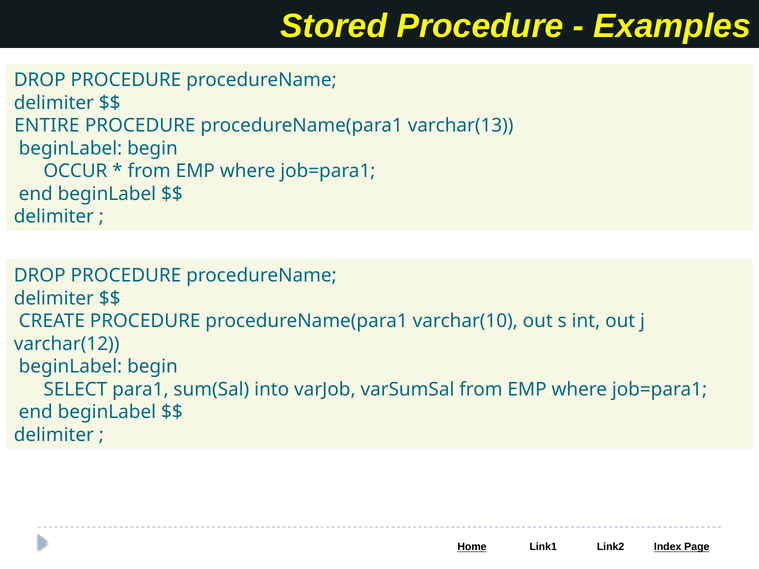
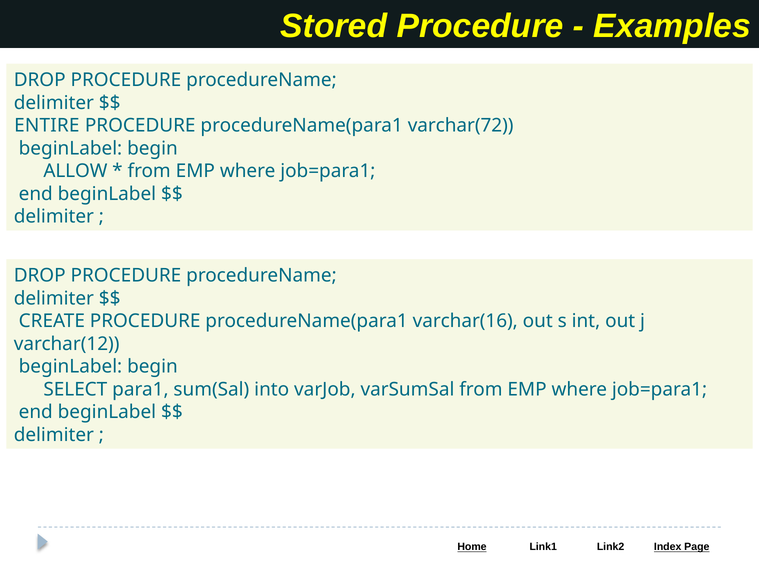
varchar(13: varchar(13 -> varchar(72
OCCUR: OCCUR -> ALLOW
varchar(10: varchar(10 -> varchar(16
